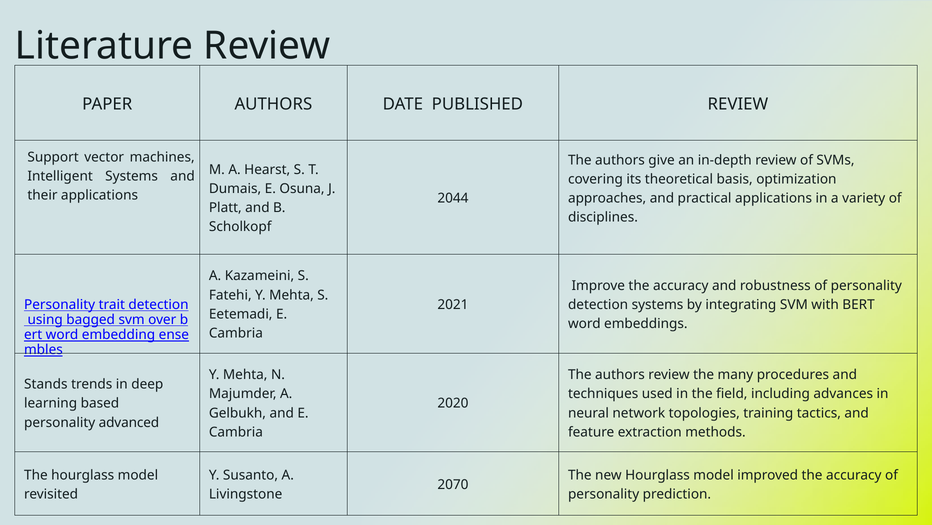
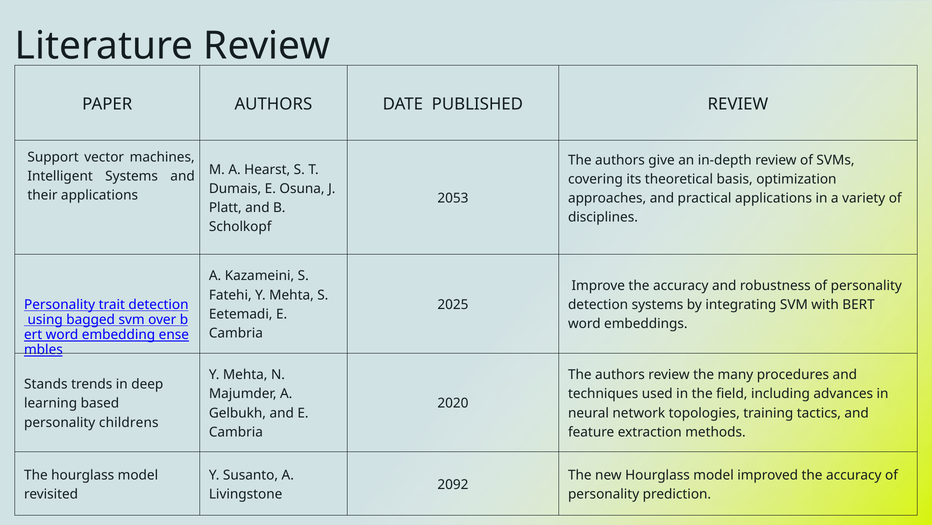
2044: 2044 -> 2053
2021: 2021 -> 2025
advanced: advanced -> childrens
2070: 2070 -> 2092
